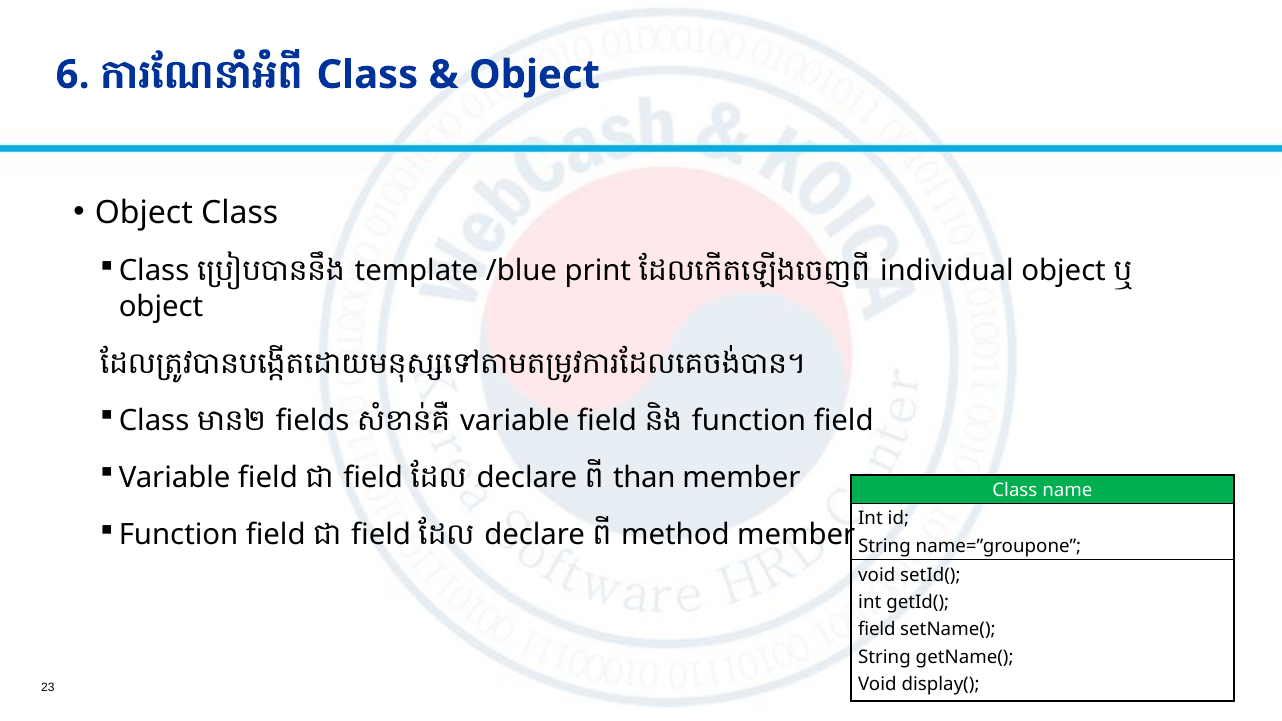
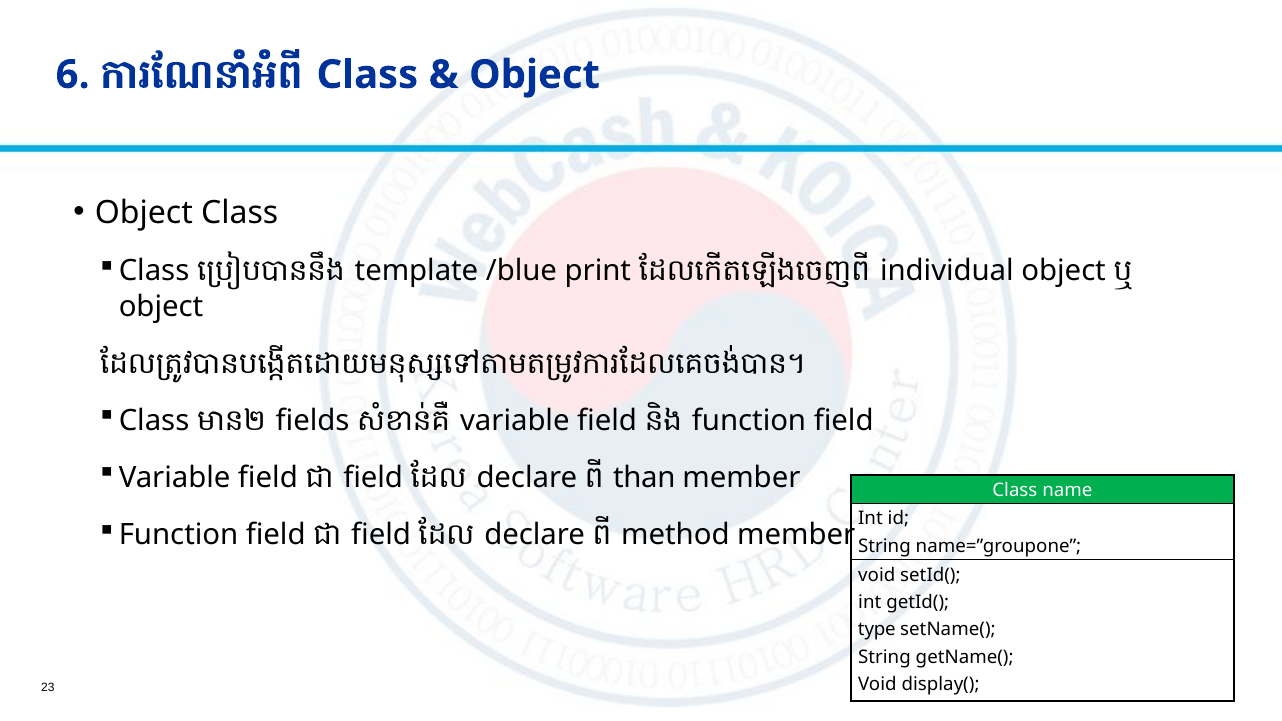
field at (877, 630): field -> type
